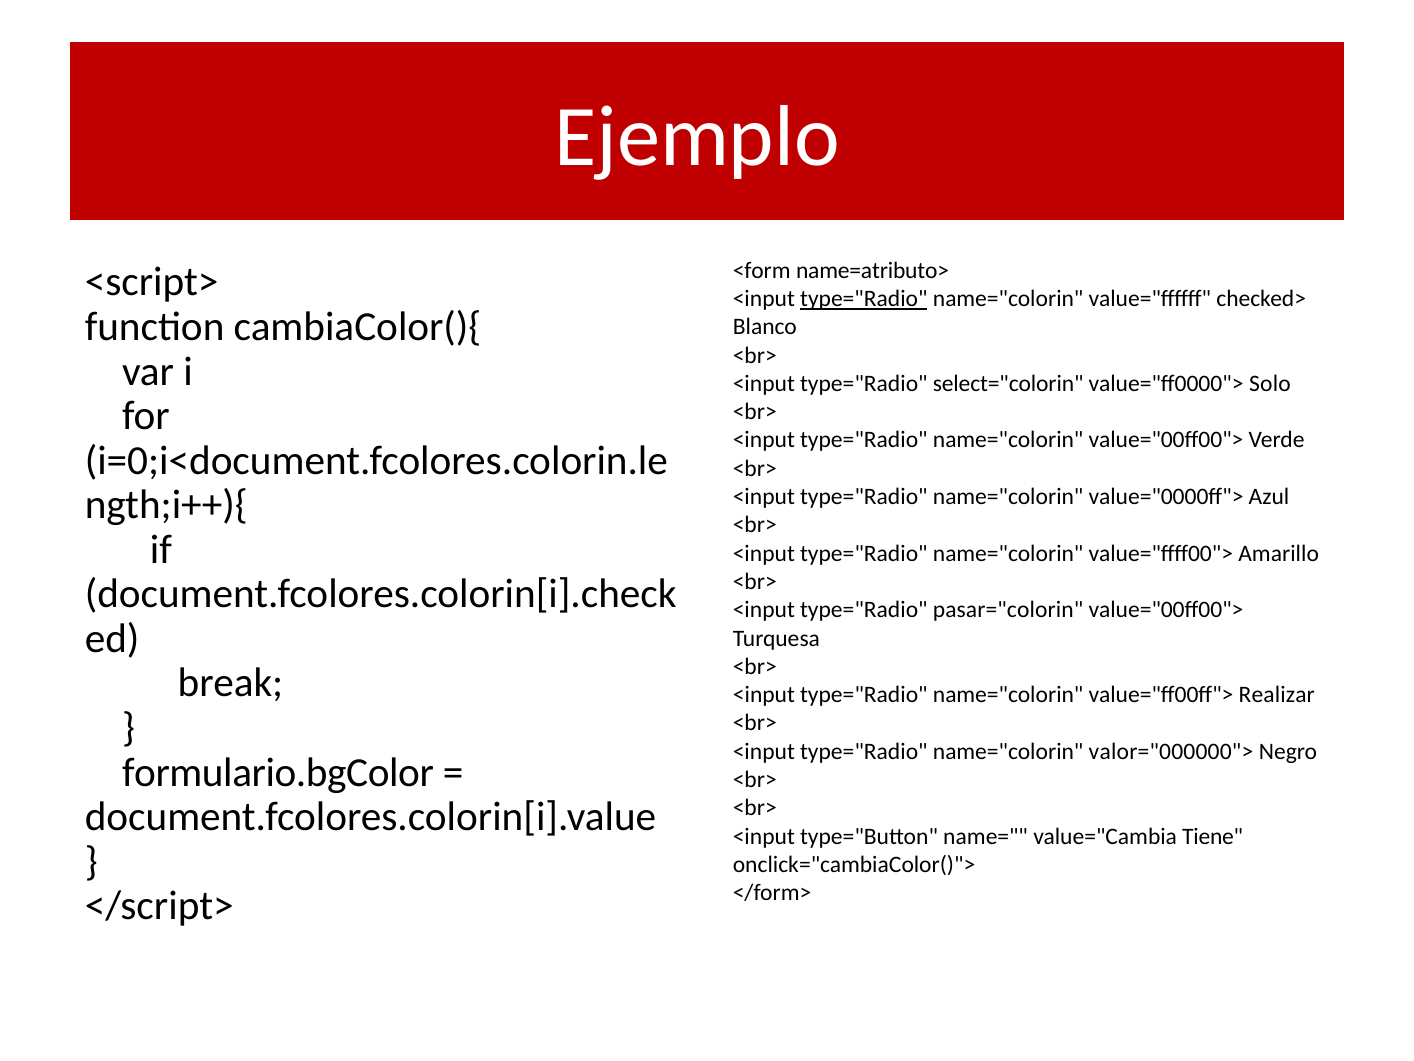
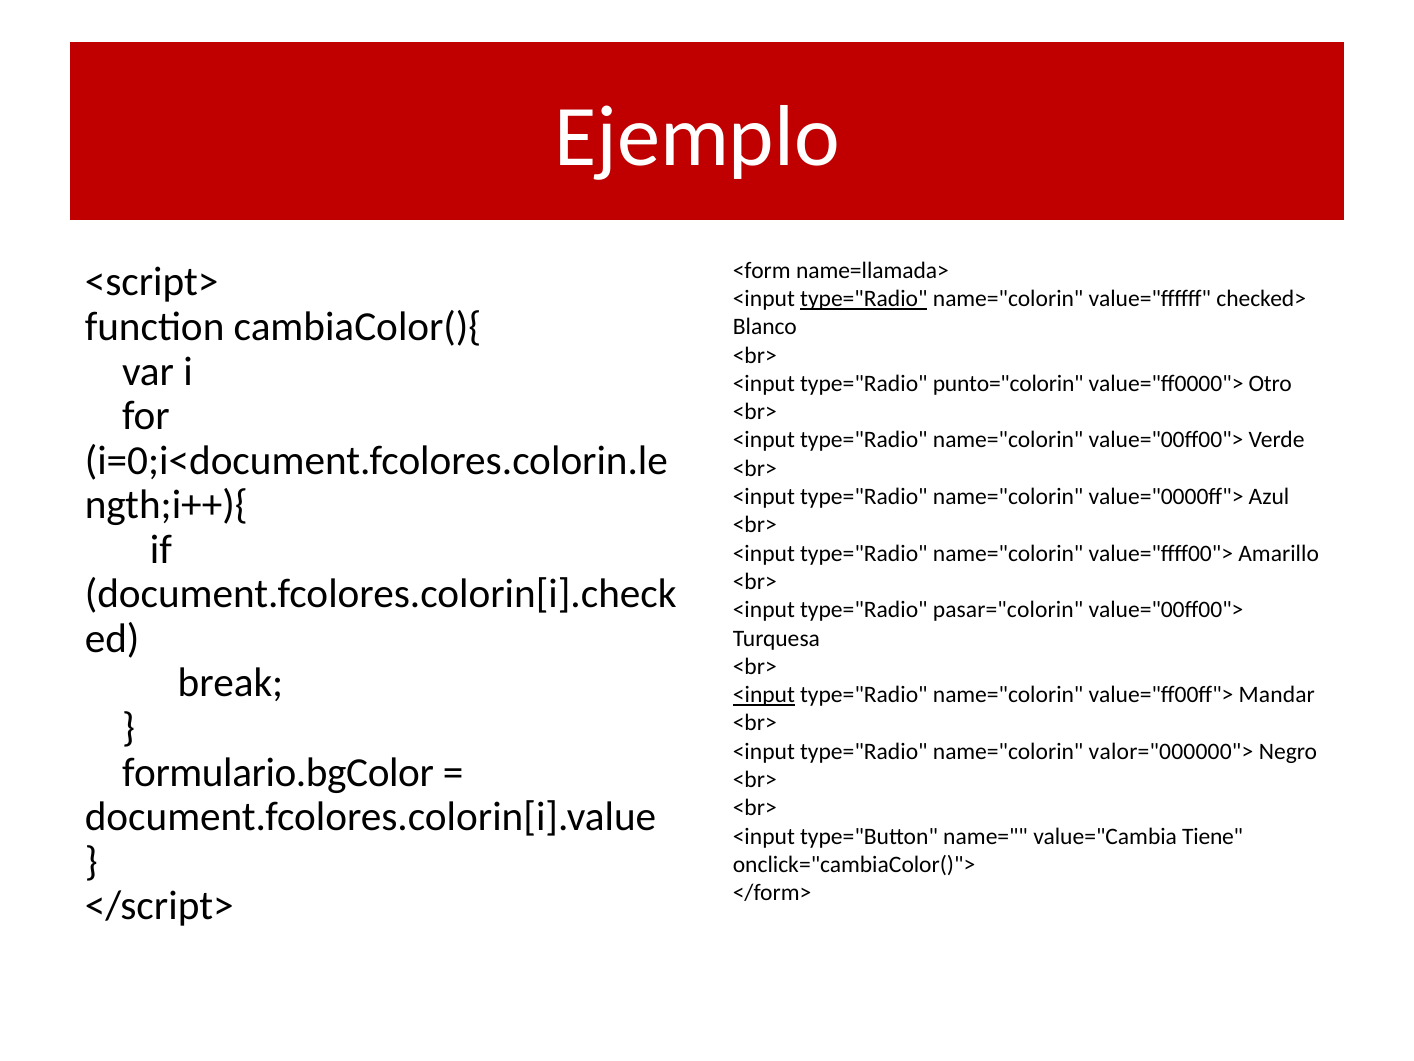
name=atributo>: name=atributo> -> name=llamada>
select="colorin: select="colorin -> punto="colorin
Solo: Solo -> Otro
<input at (764, 694) underline: none -> present
Realizar: Realizar -> Mandar
